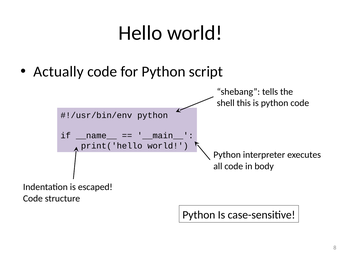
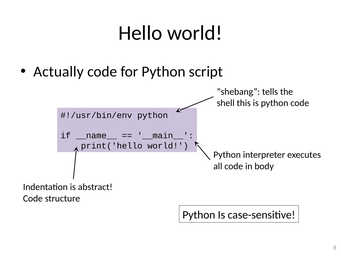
escaped: escaped -> abstract
